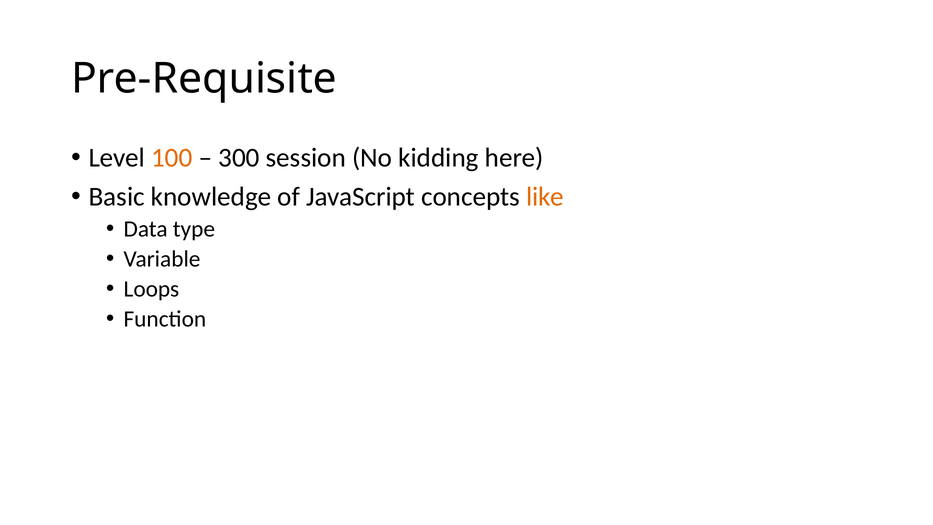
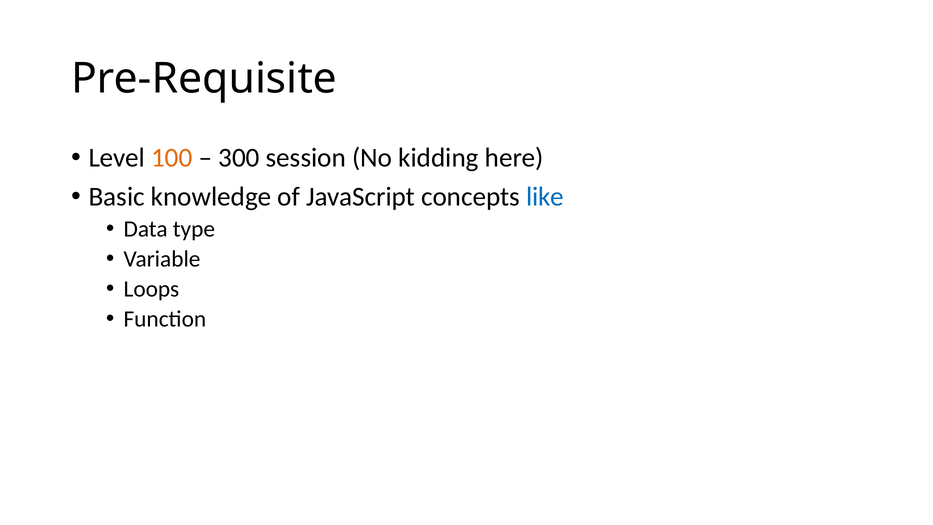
like colour: orange -> blue
